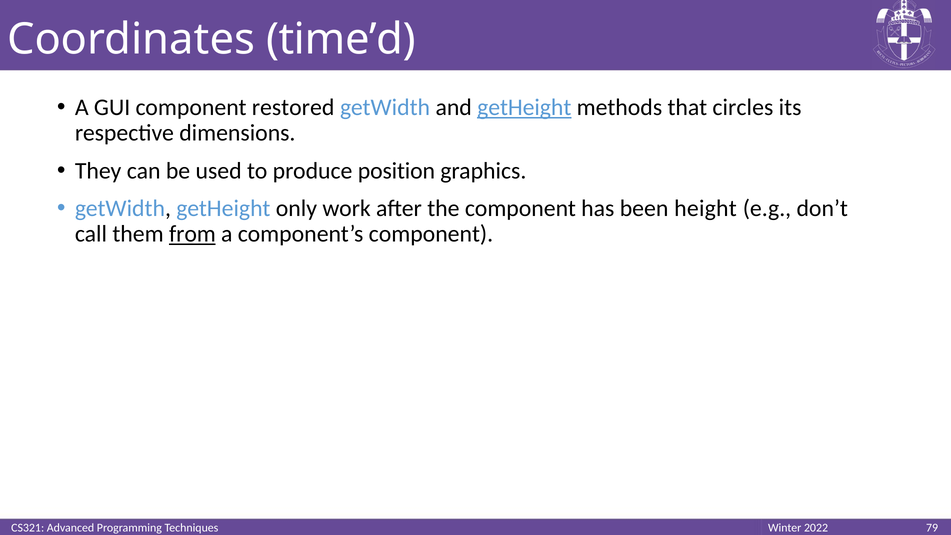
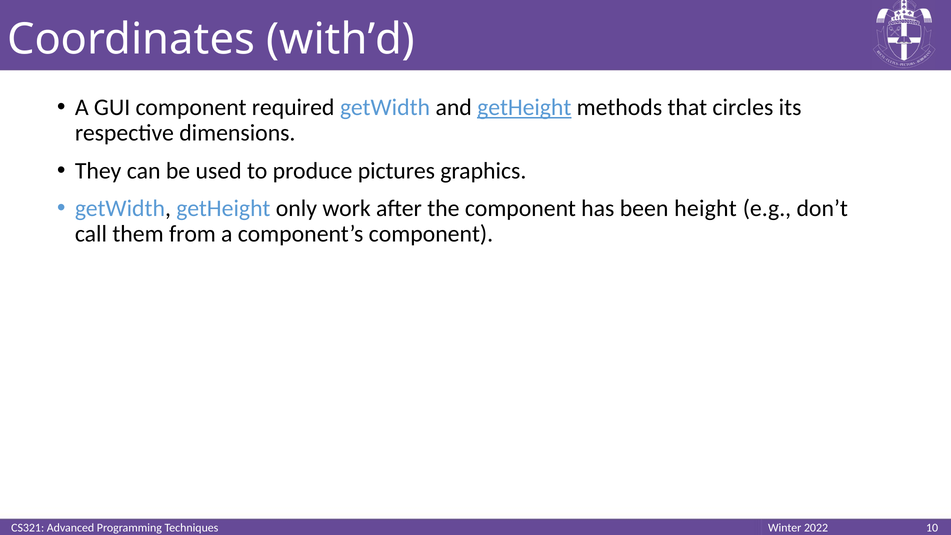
time’d: time’d -> with’d
restored: restored -> required
position: position -> pictures
from underline: present -> none
79: 79 -> 10
